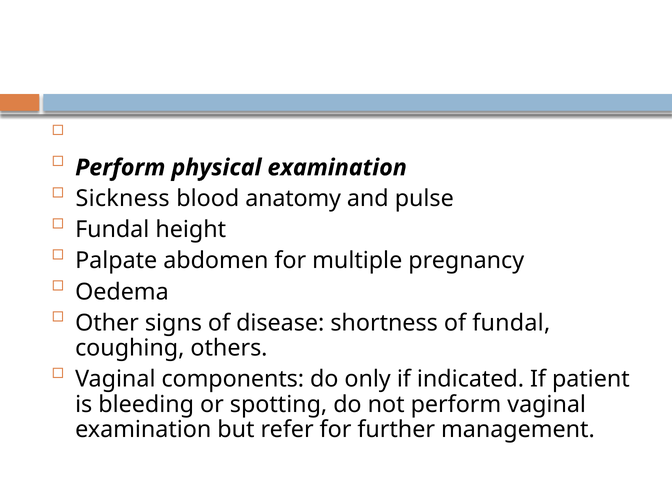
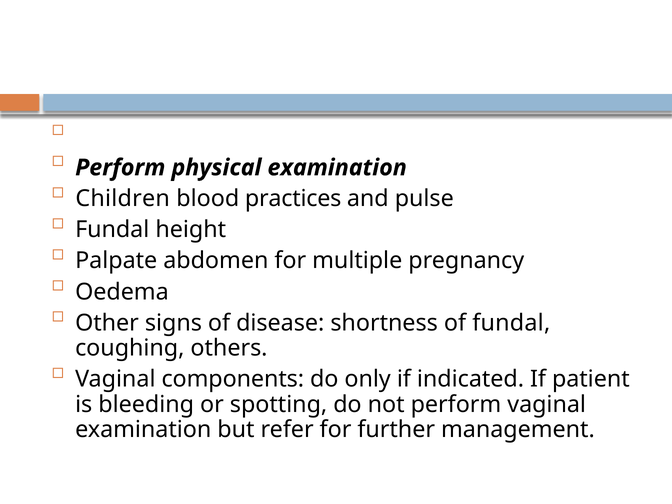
Sickness: Sickness -> Children
anatomy: anatomy -> practices
